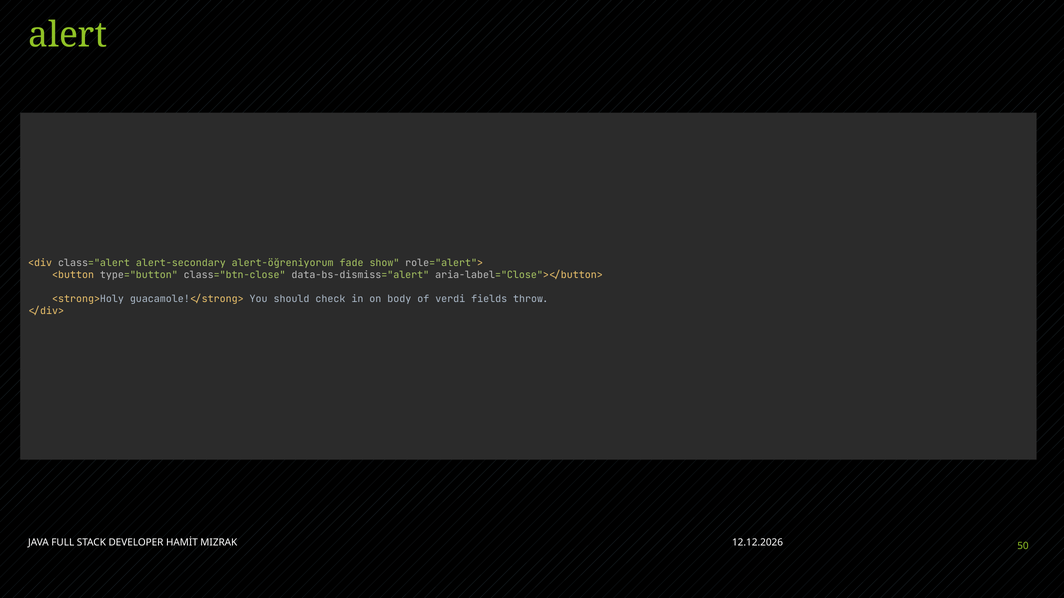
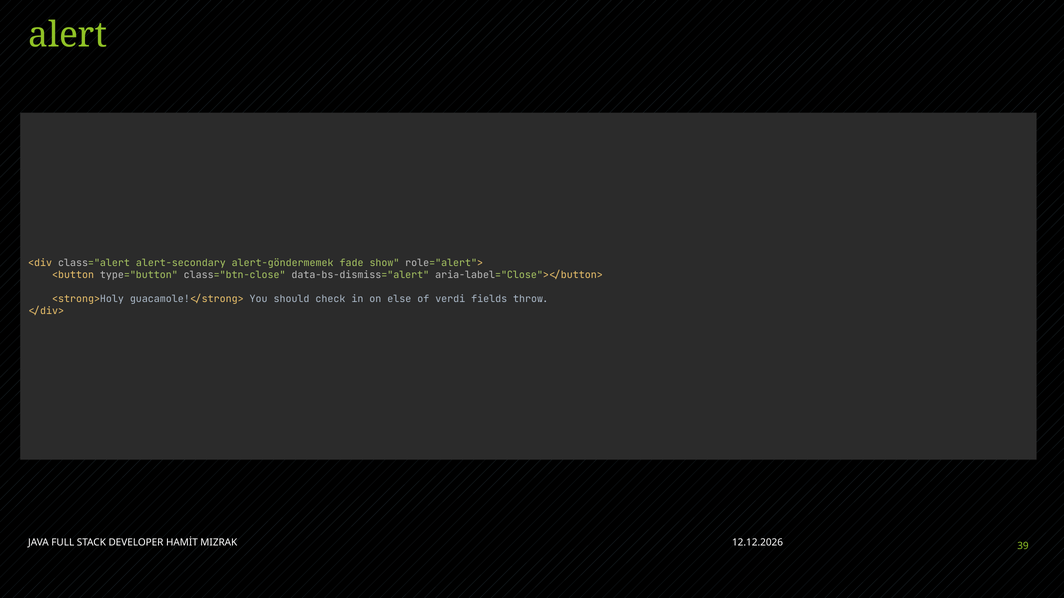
alert-öğreniyorum: alert-öğreniyorum -> alert-göndermemek
body: body -> else
50: 50 -> 39
